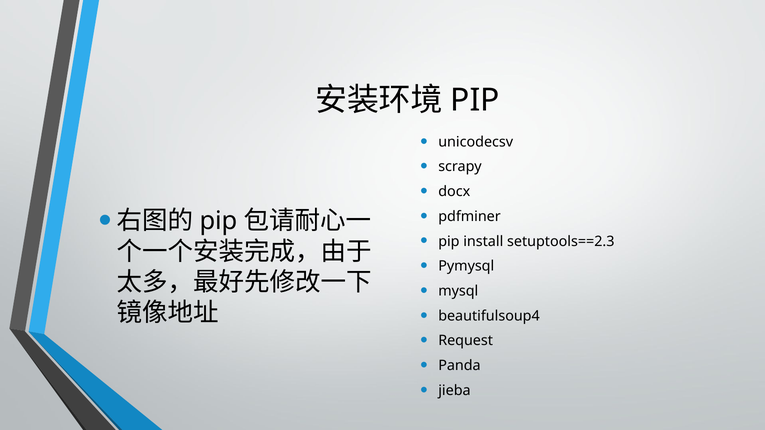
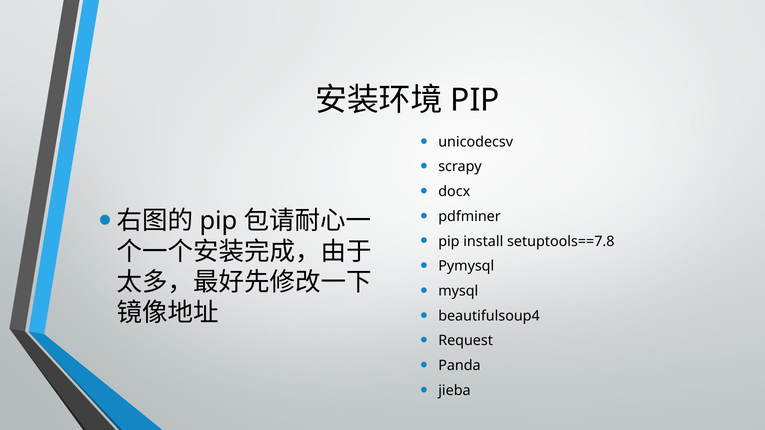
setuptools==2.3: setuptools==2.3 -> setuptools==7.8
